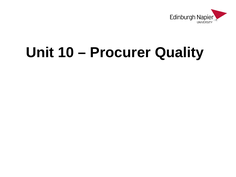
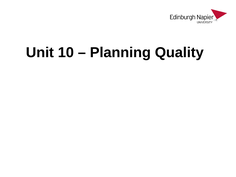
Procurer: Procurer -> Planning
